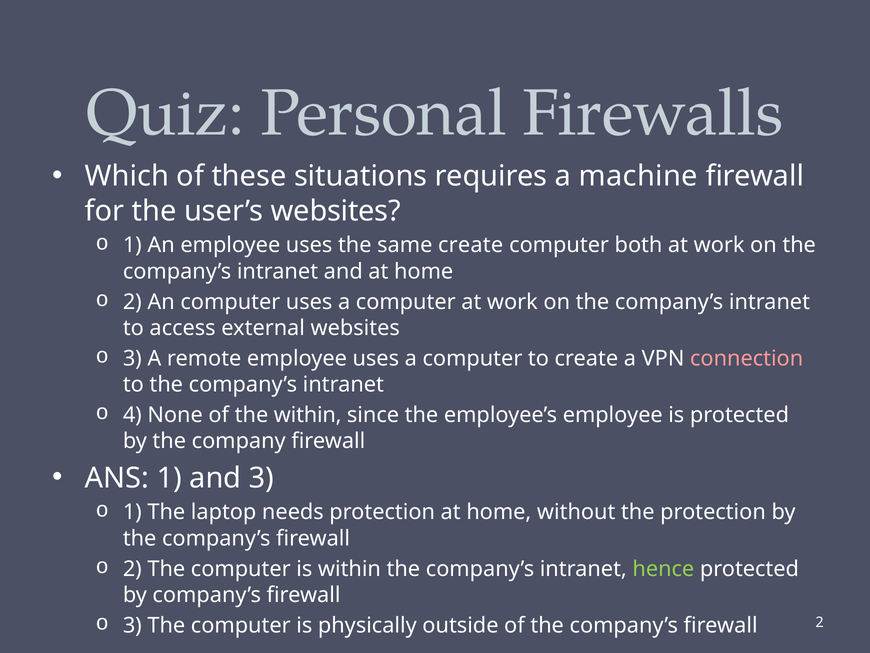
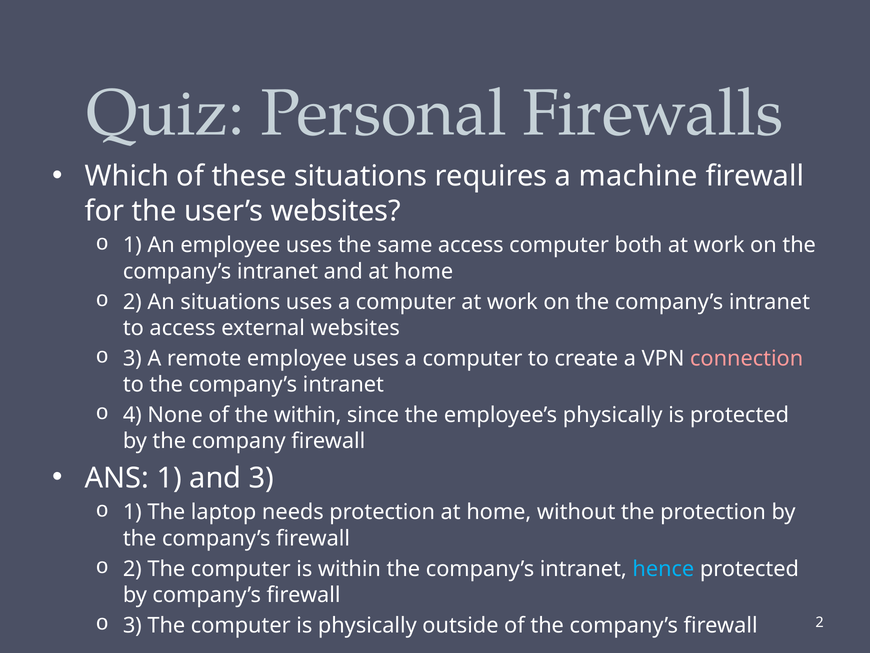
same create: create -> access
An computer: computer -> situations
employee’s employee: employee -> physically
hence colour: light green -> light blue
